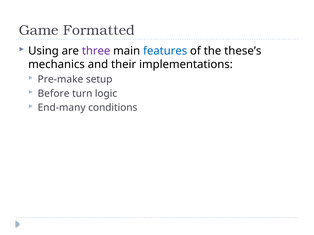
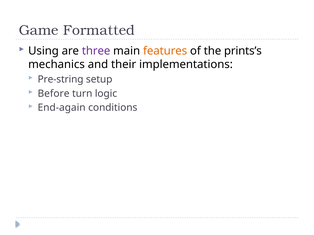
features colour: blue -> orange
these’s: these’s -> prints’s
Pre-make: Pre-make -> Pre-string
End-many: End-many -> End-again
